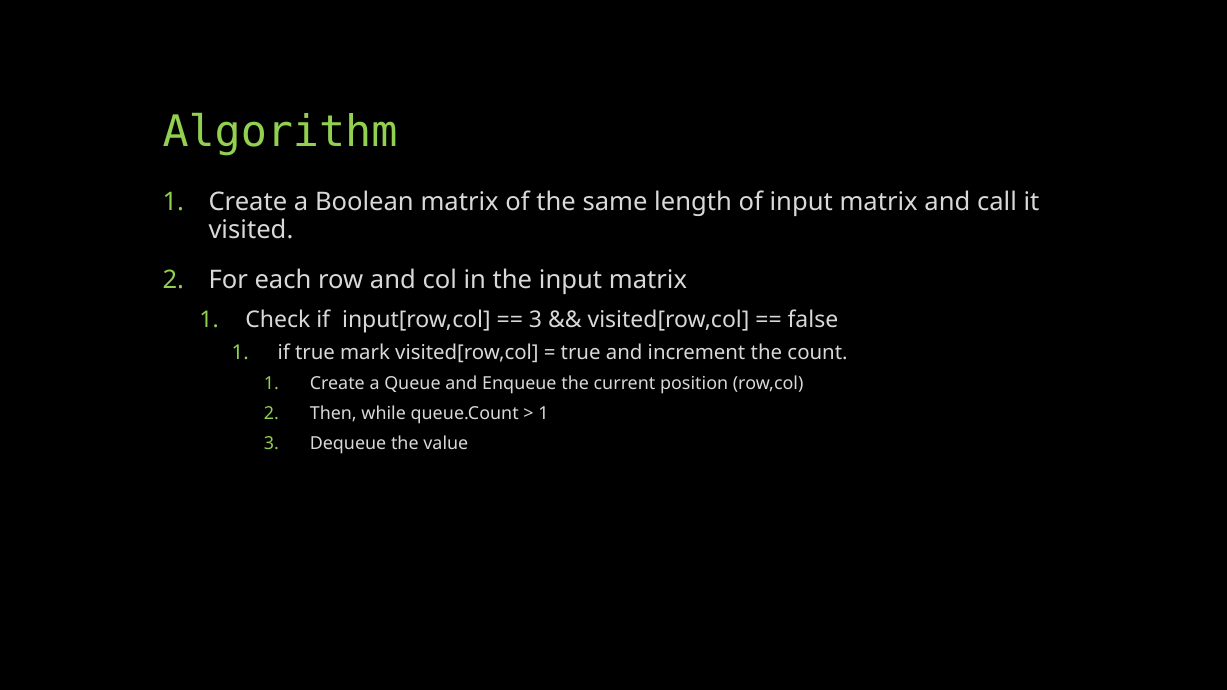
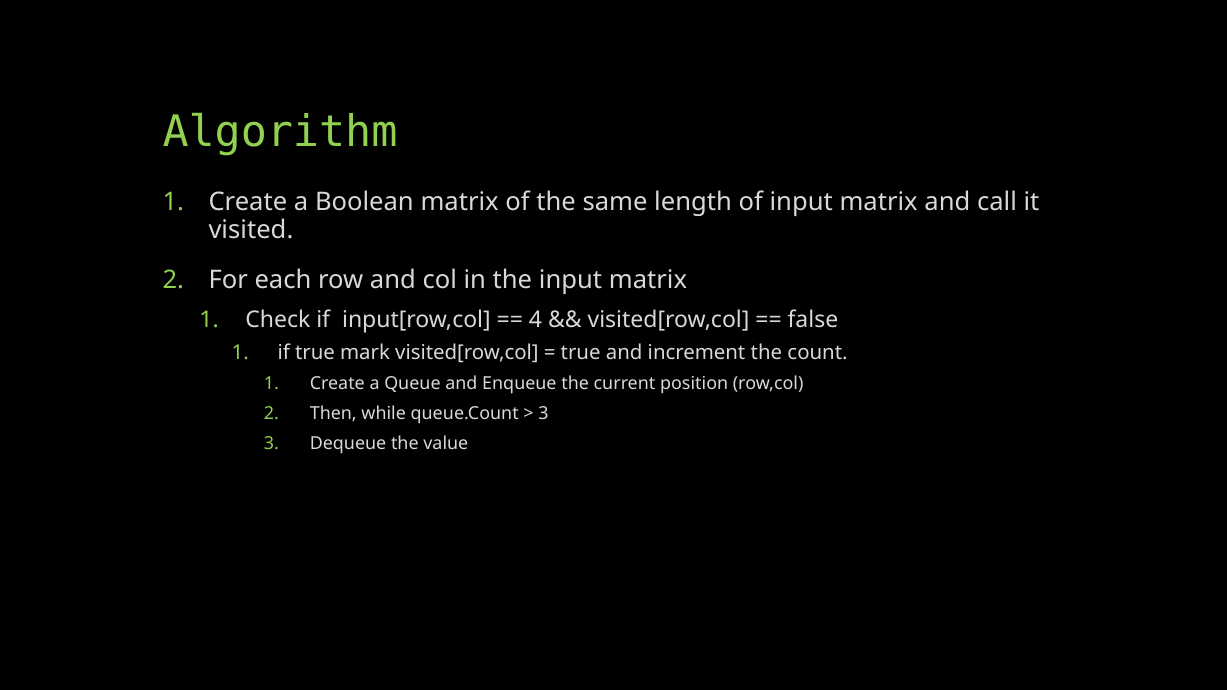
3 at (535, 320): 3 -> 4
1 at (543, 414): 1 -> 3
